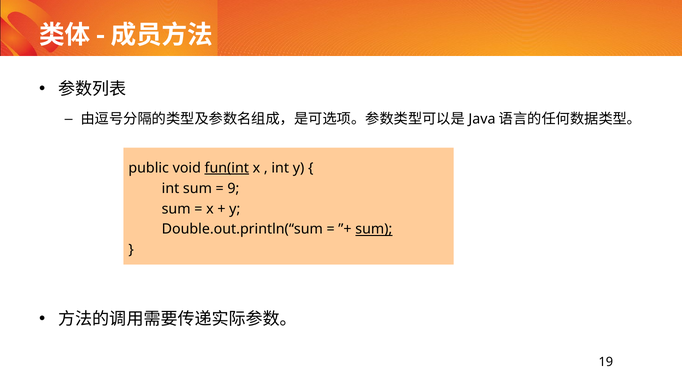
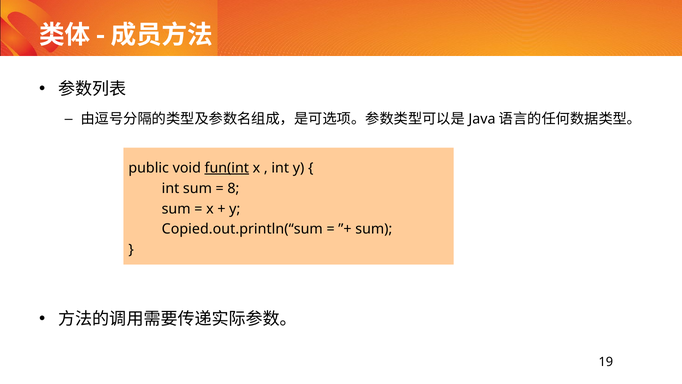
9: 9 -> 8
Double.out.println(“sum: Double.out.println(“sum -> Copied.out.println(“sum
sum at (374, 229) underline: present -> none
